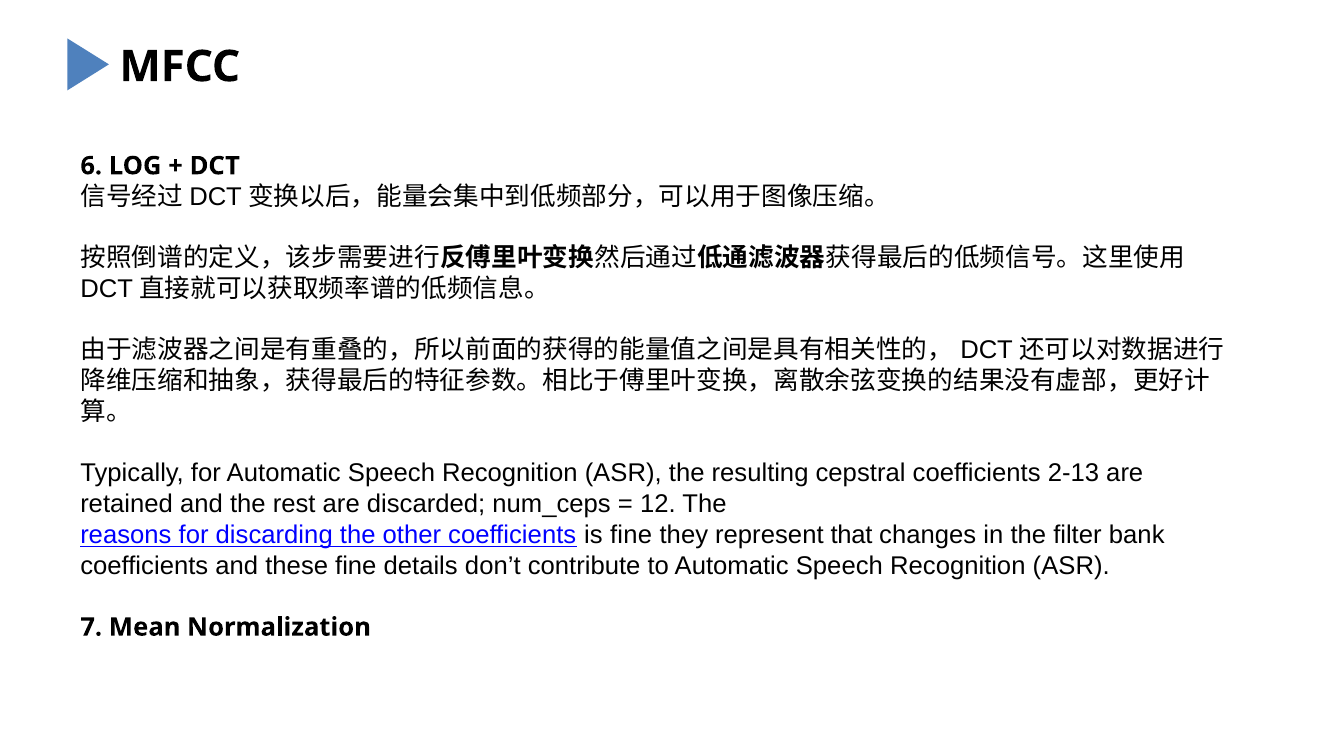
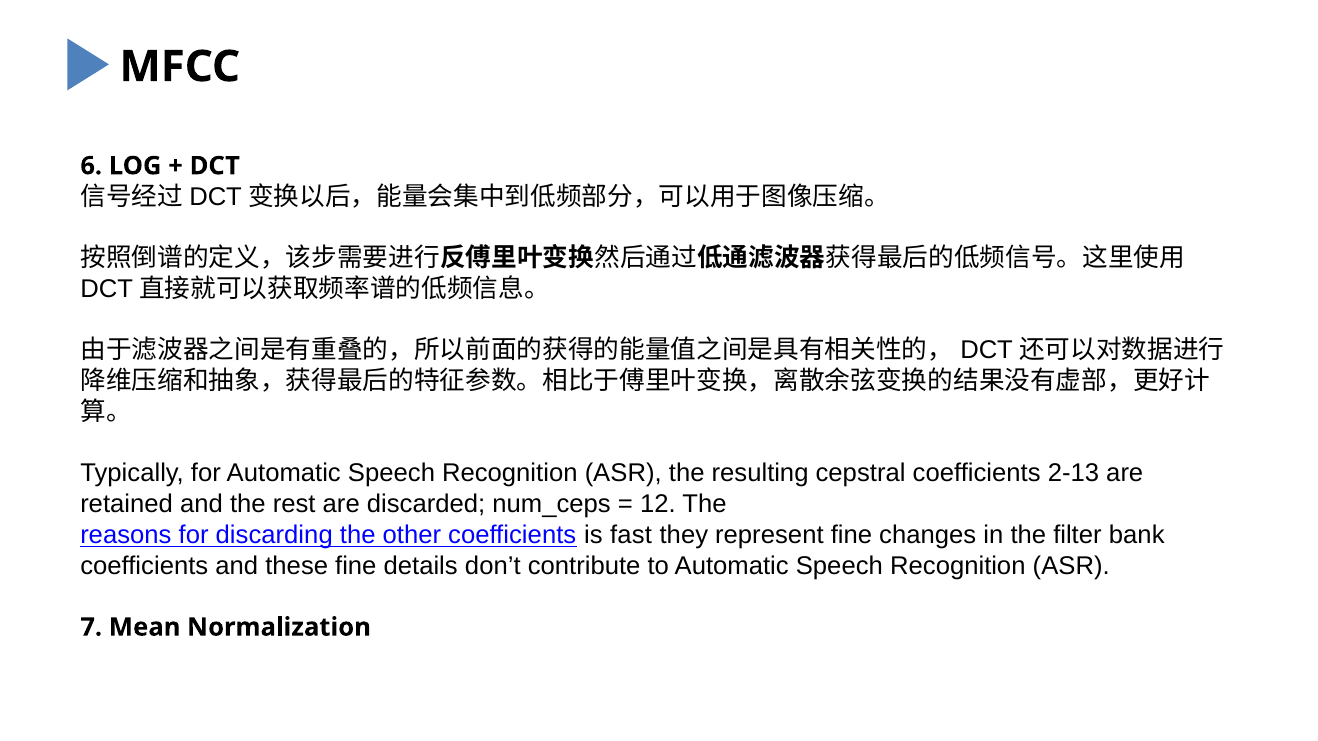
is fine: fine -> fast
represent that: that -> fine
